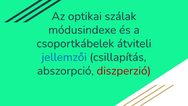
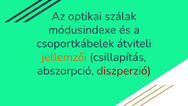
jellemzői colour: blue -> orange
